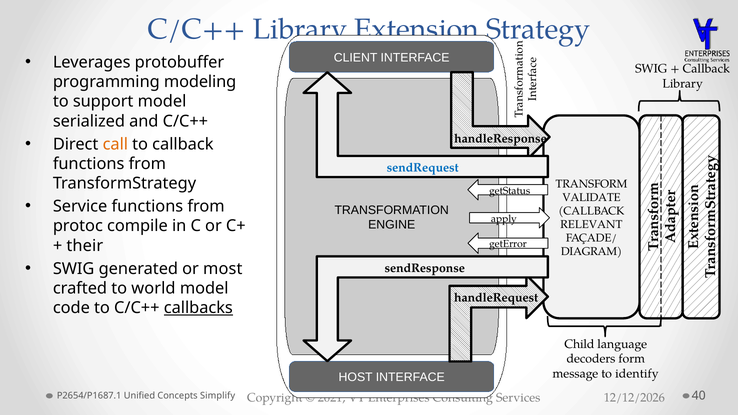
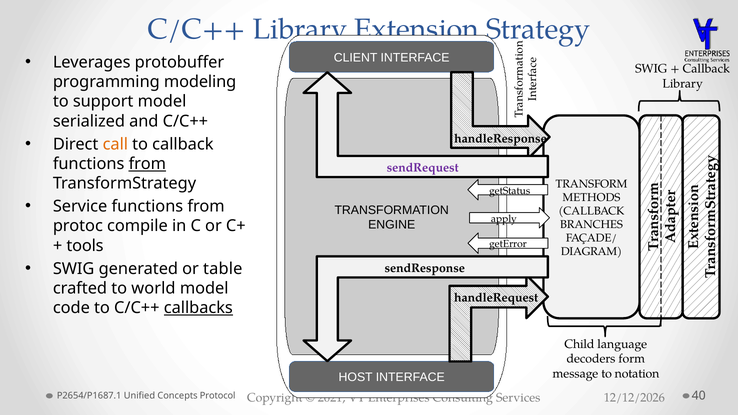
from at (147, 164) underline: none -> present
sendRequest colour: blue -> purple
VALIDATE: VALIDATE -> METHODS
RELEVANT: RELEVANT -> BRANCHES
their: their -> tools
most: most -> table
identify: identify -> notation
Simplify: Simplify -> Protocol
